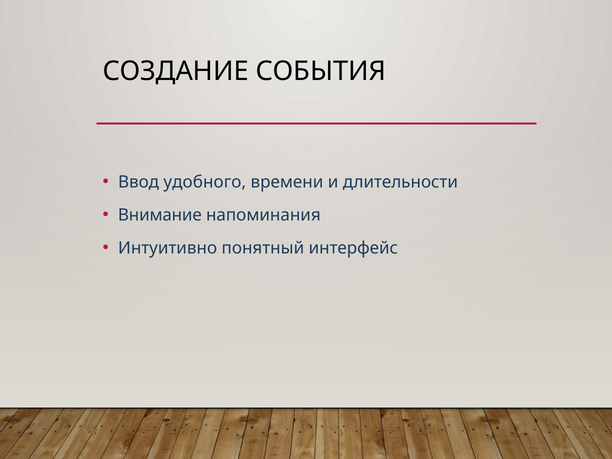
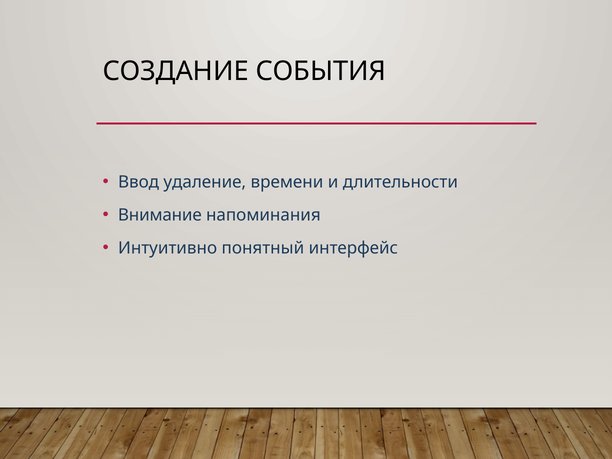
удобного: удобного -> удаление
